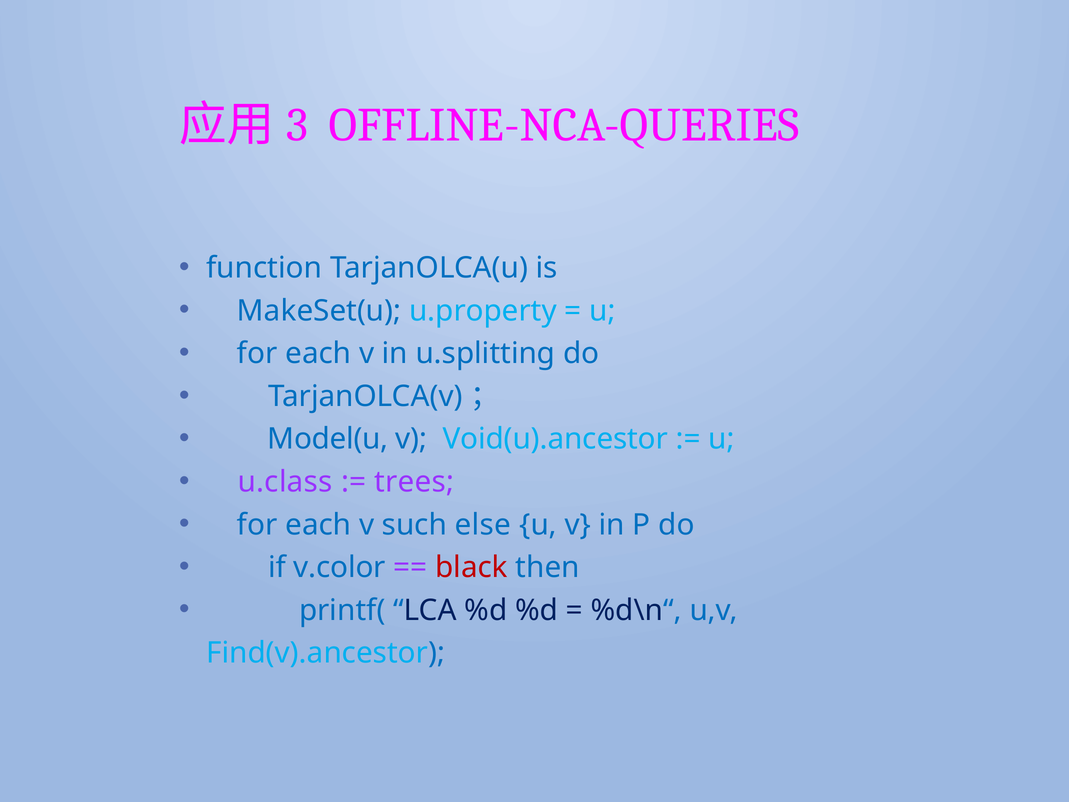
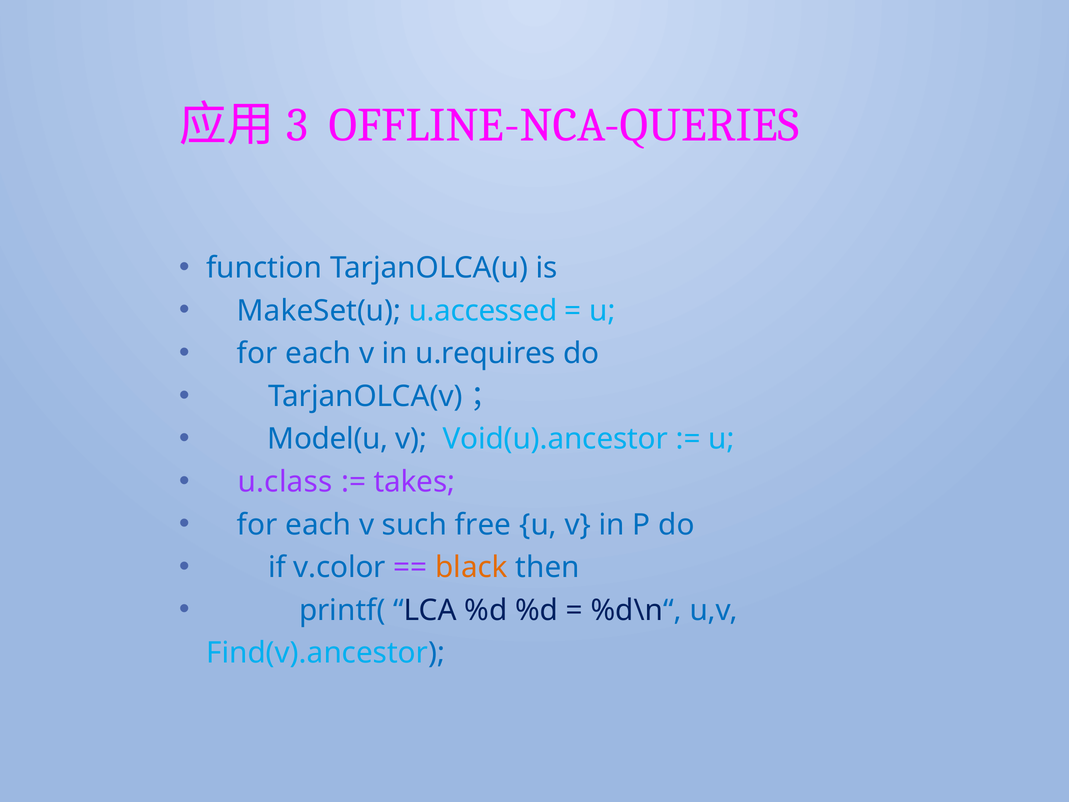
u.property: u.property -> u.accessed
u.splitting: u.splitting -> u.requires
trees: trees -> takes
else: else -> free
black colour: red -> orange
